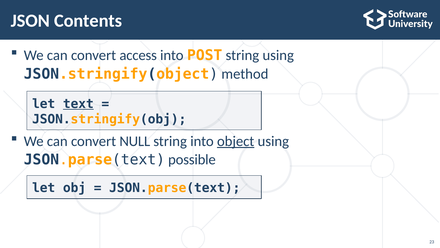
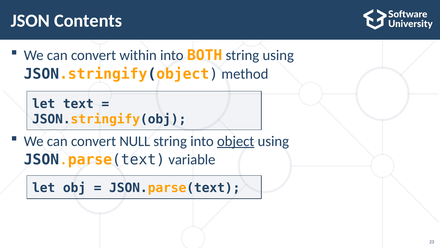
access: access -> within
POST: POST -> BOTH
text underline: present -> none
possible: possible -> variable
